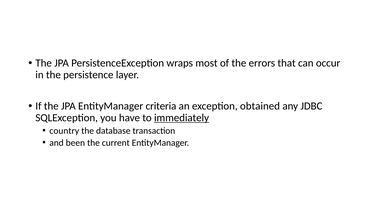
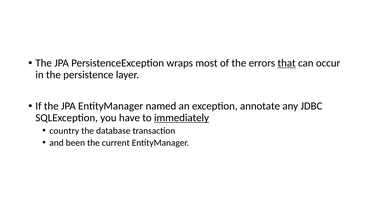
that underline: none -> present
criteria: criteria -> named
obtained: obtained -> annotate
